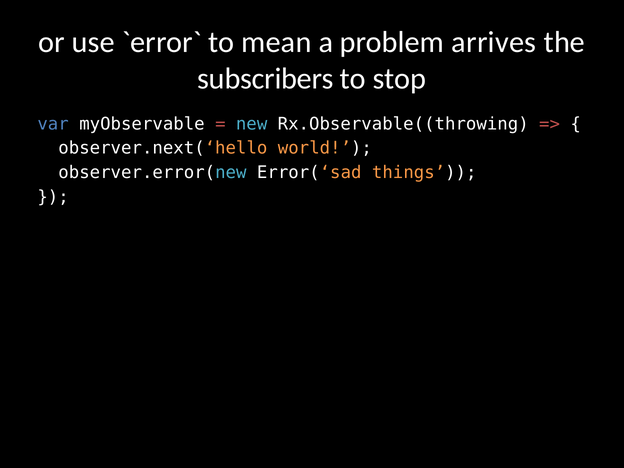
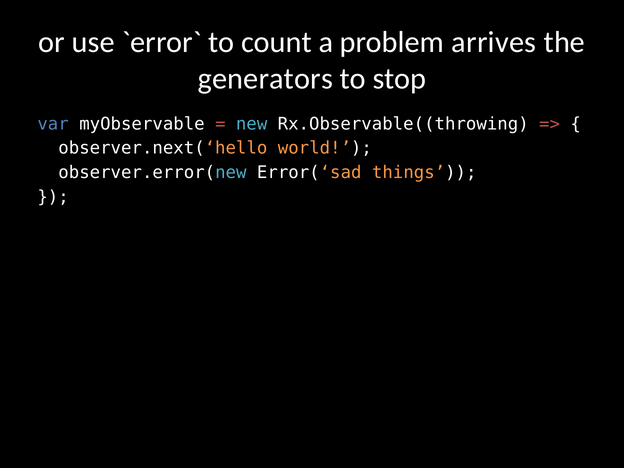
mean: mean -> count
subscribers: subscribers -> generators
